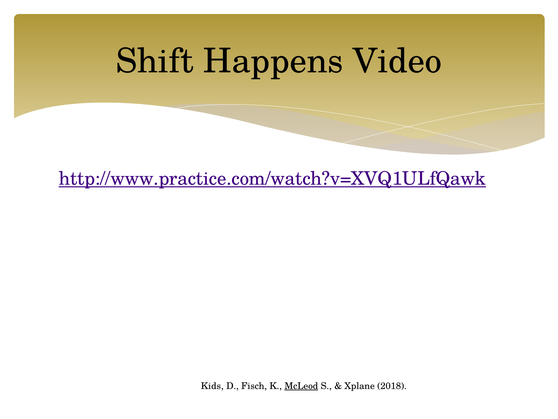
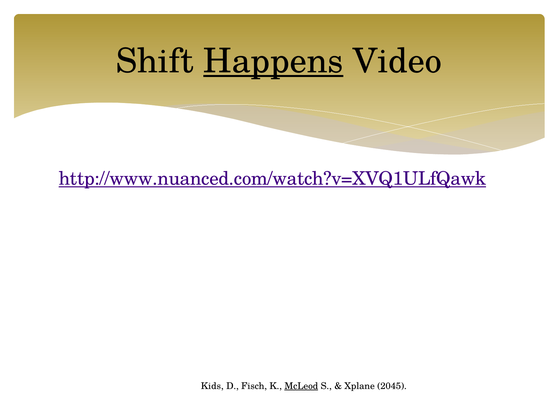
Happens underline: none -> present
http://www.practice.com/watch?v=XVQ1ULfQawk: http://www.practice.com/watch?v=XVQ1ULfQawk -> http://www.nuanced.com/watch?v=XVQ1ULfQawk
2018: 2018 -> 2045
